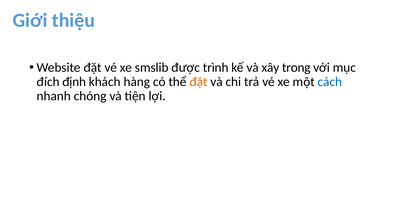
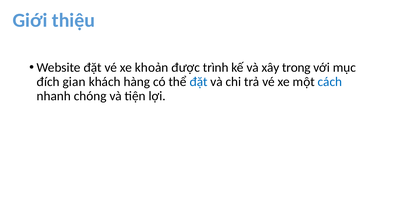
smslib: smslib -> khoản
định: định -> gian
đặt at (199, 82) colour: orange -> blue
